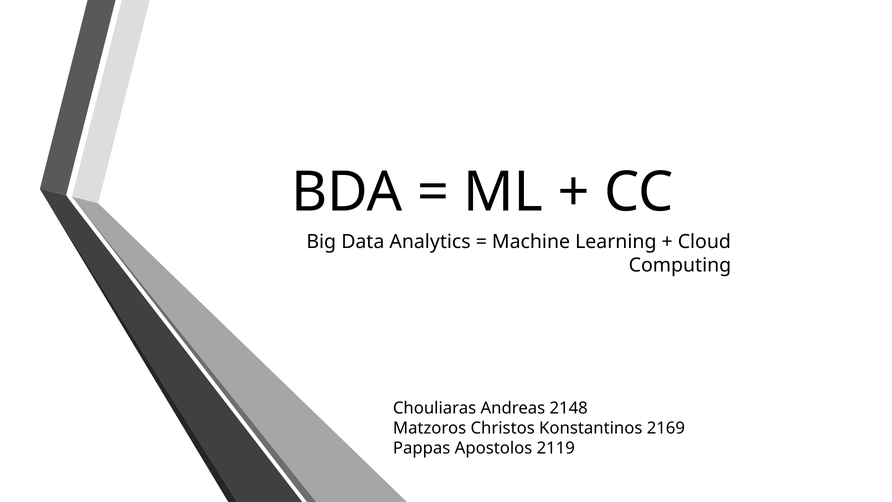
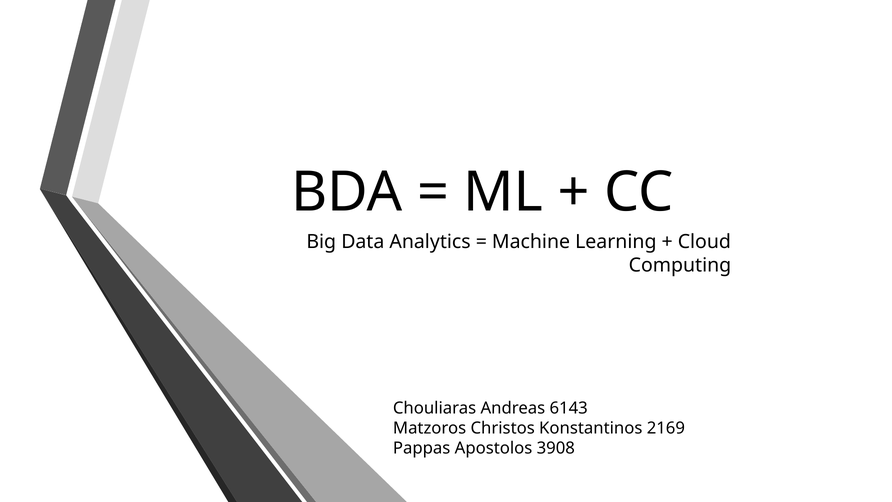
2148: 2148 -> 6143
2119: 2119 -> 3908
